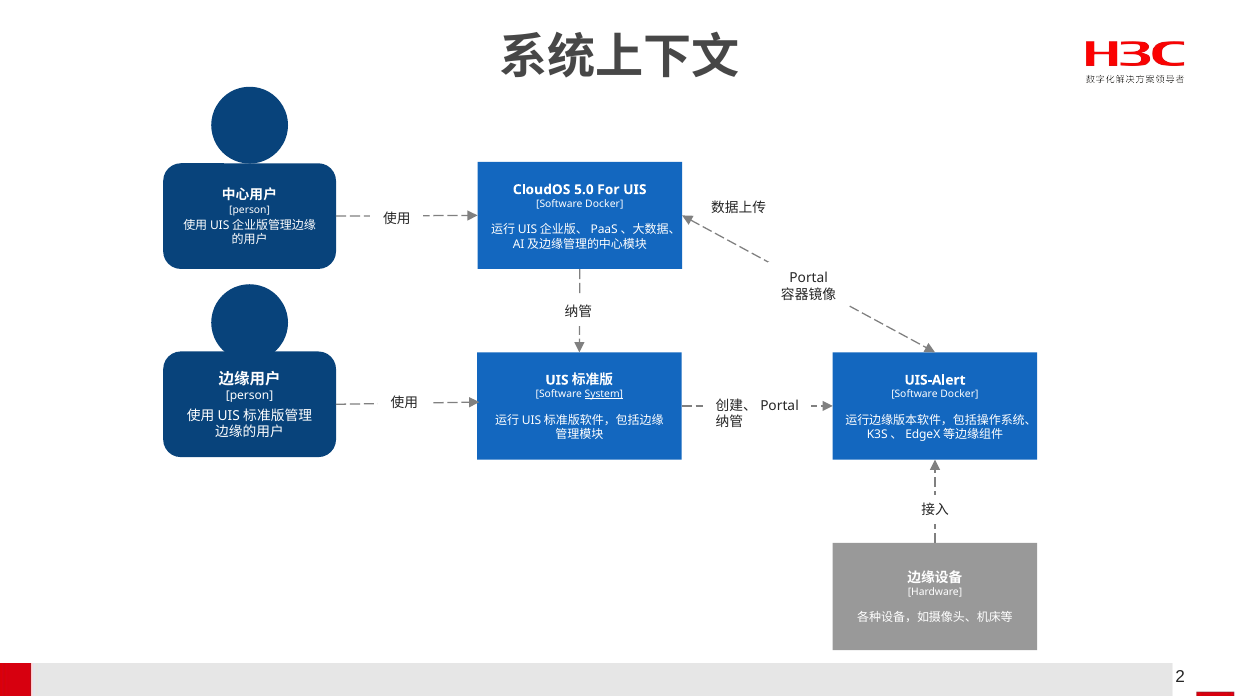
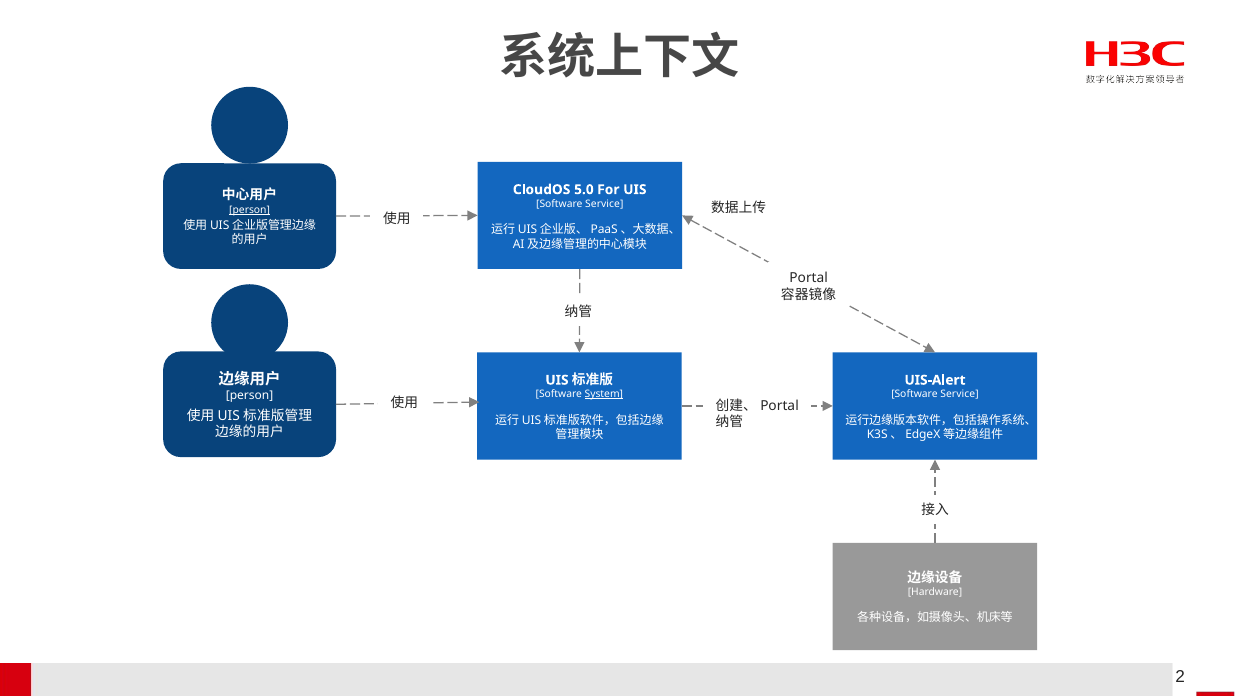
Docker at (604, 204): Docker -> Service
person at (250, 210) underline: none -> present
Docker at (959, 394): Docker -> Service
